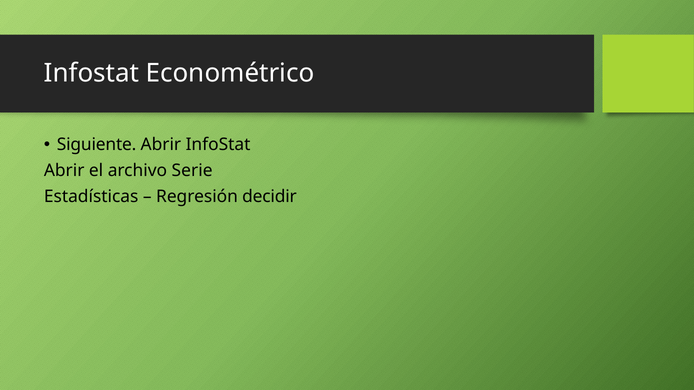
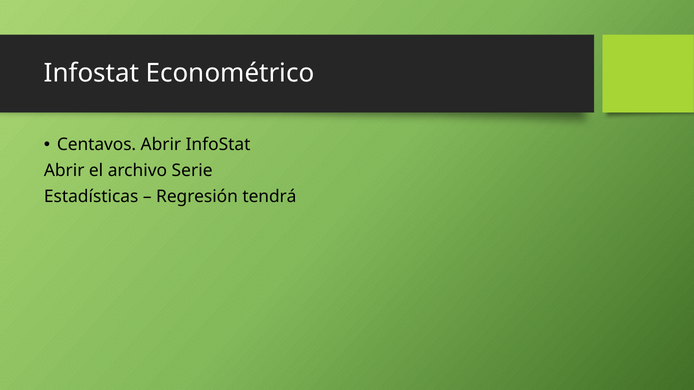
Siguiente: Siguiente -> Centavos
decidir: decidir -> tendrá
